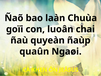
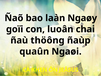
Chuùa: Chuùa -> Ngaøy
quyeàn: quyeàn -> thöông
